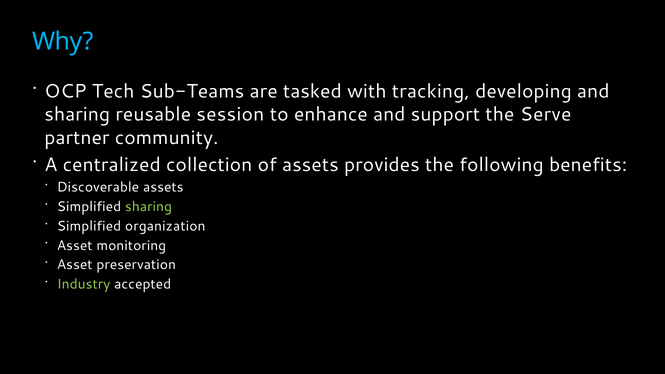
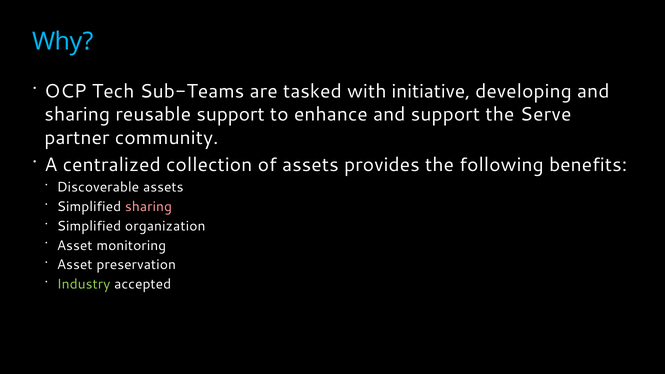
tracking: tracking -> initiative
reusable session: session -> support
sharing at (149, 207) colour: light green -> pink
